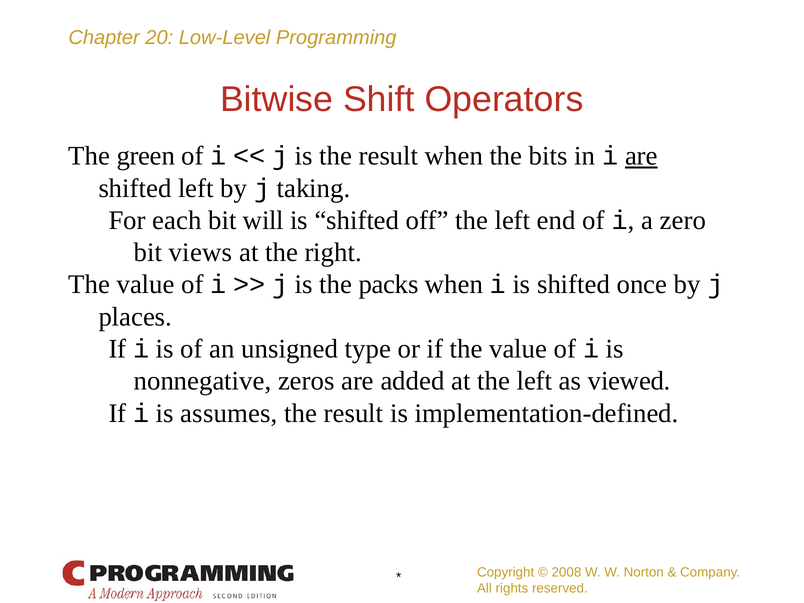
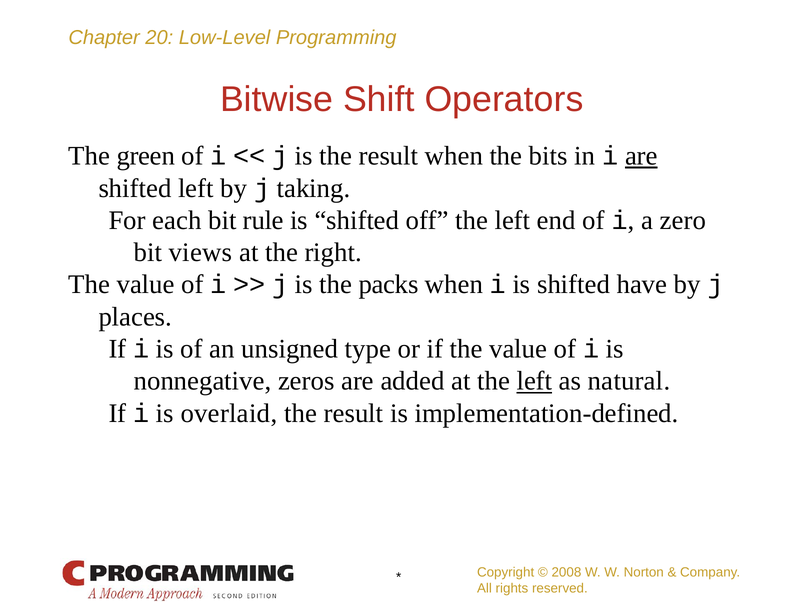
will: will -> rule
once: once -> have
left at (534, 381) underline: none -> present
viewed: viewed -> natural
assumes: assumes -> overlaid
